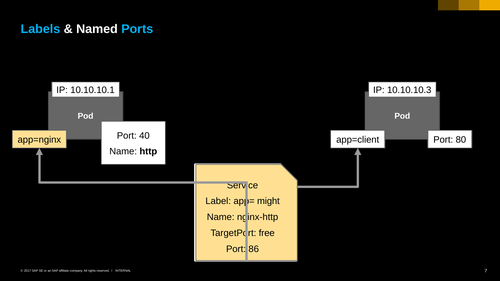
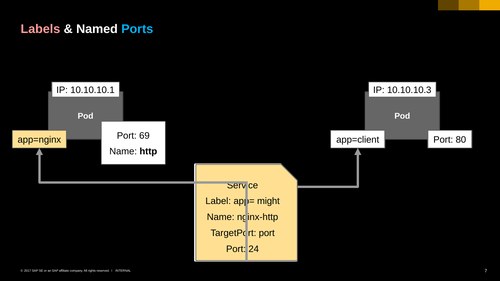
Labels colour: light blue -> pink
40: 40 -> 69
free at (267, 233): free -> port
86: 86 -> 24
